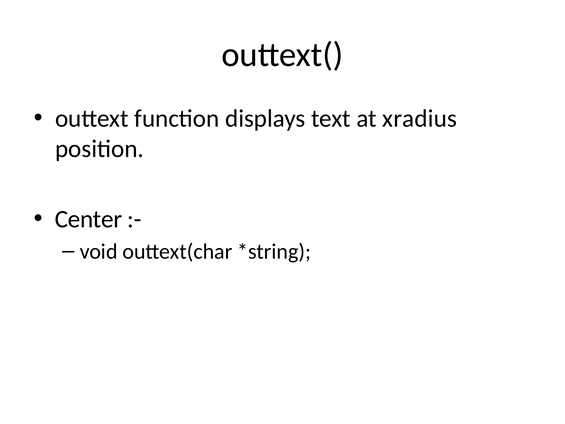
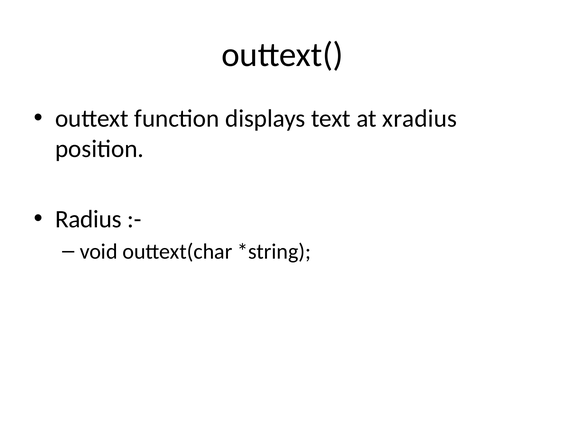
Center: Center -> Radius
